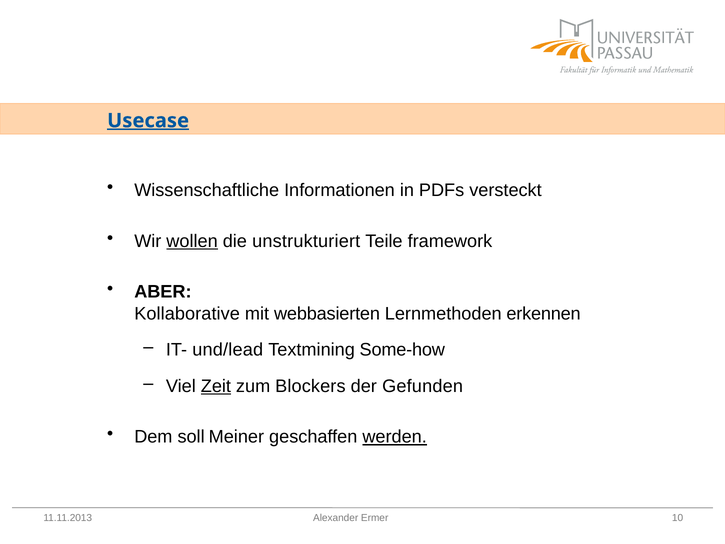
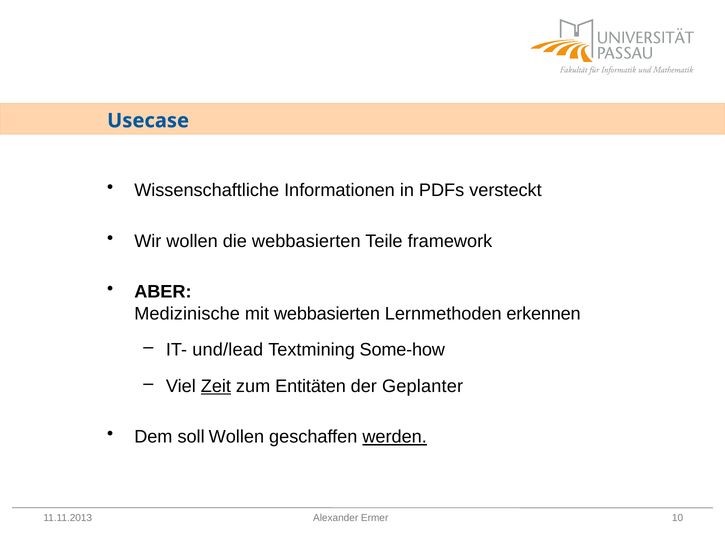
Usecase underline: present -> none
wollen at (192, 241) underline: present -> none
die unstrukturiert: unstrukturiert -> webbasierten
Kollaborative: Kollaborative -> Medizinische
Blockers: Blockers -> Entitäten
Gefunden: Gefunden -> Geplanter
soll Meiner: Meiner -> Wollen
